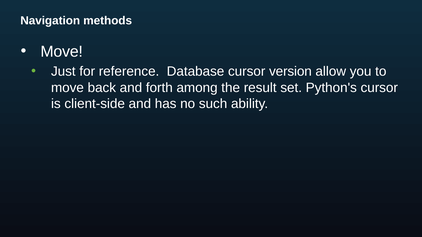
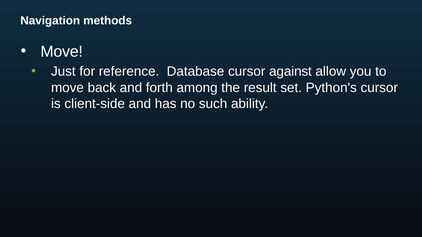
version: version -> against
